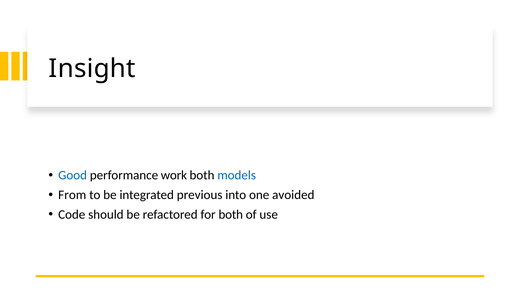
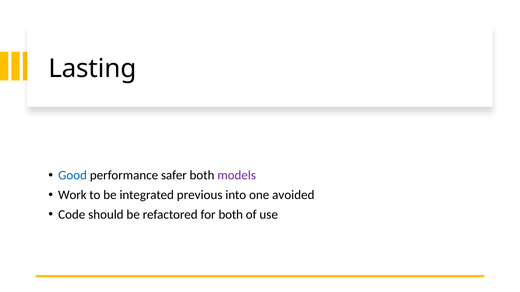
Insight: Insight -> Lasting
work: work -> safer
models colour: blue -> purple
From: From -> Work
